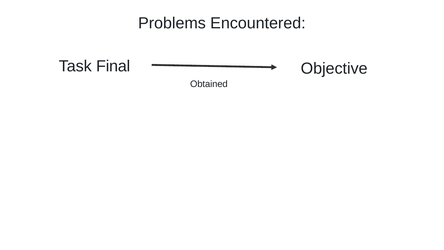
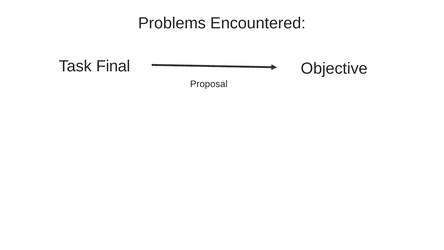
Obtained: Obtained -> Proposal
